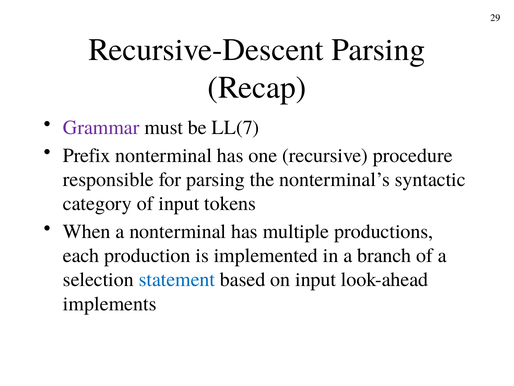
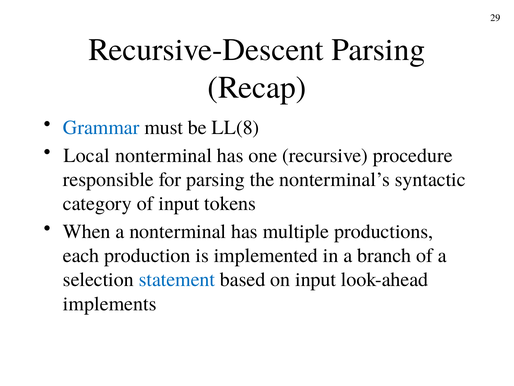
Grammar colour: purple -> blue
LL(7: LL(7 -> LL(8
Prefix: Prefix -> Local
